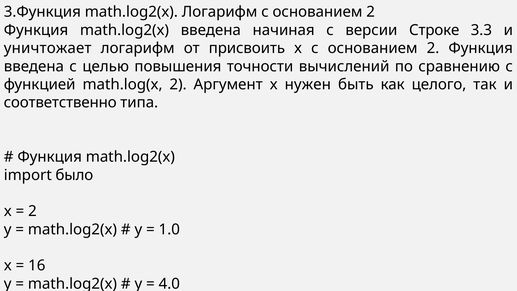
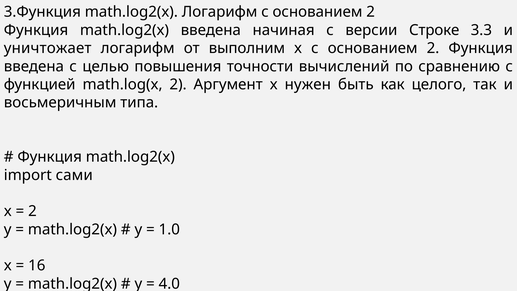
присвоить: присвоить -> выполним
соответственно: соответственно -> восьмеричным
было: было -> сами
